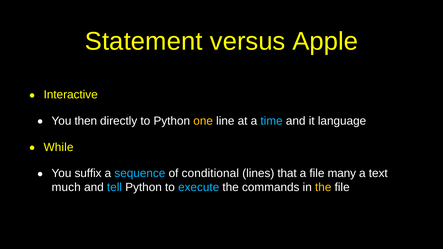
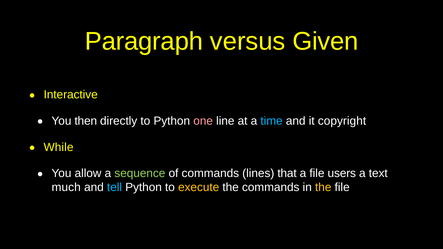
Statement: Statement -> Paragraph
Apple: Apple -> Given
one colour: yellow -> pink
language: language -> copyright
suffix: suffix -> allow
sequence colour: light blue -> light green
of conditional: conditional -> commands
many: many -> users
execute colour: light blue -> yellow
